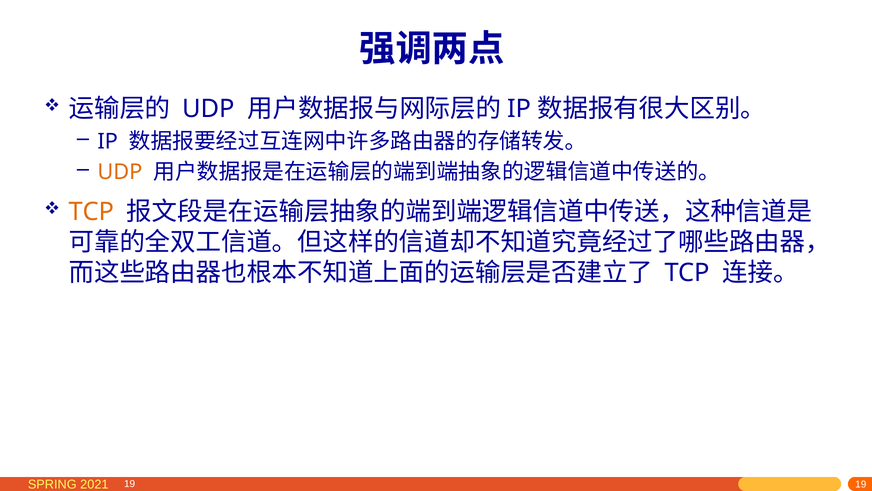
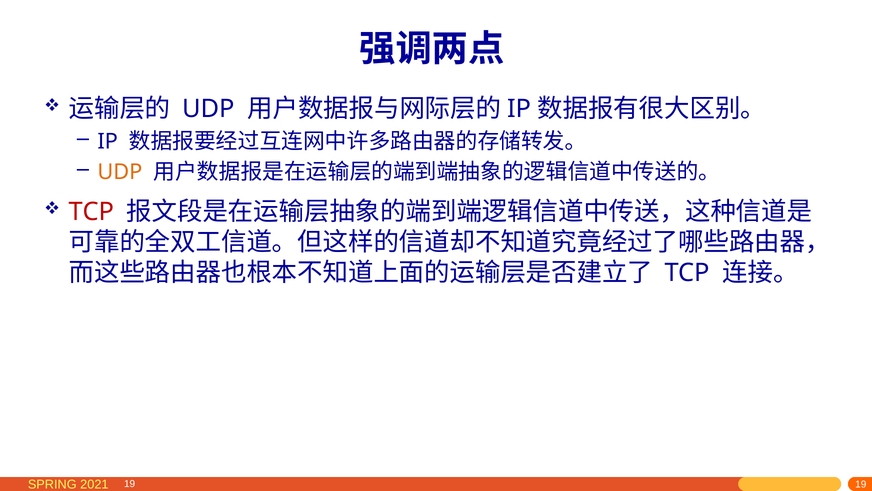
TCP at (91, 211) colour: orange -> red
